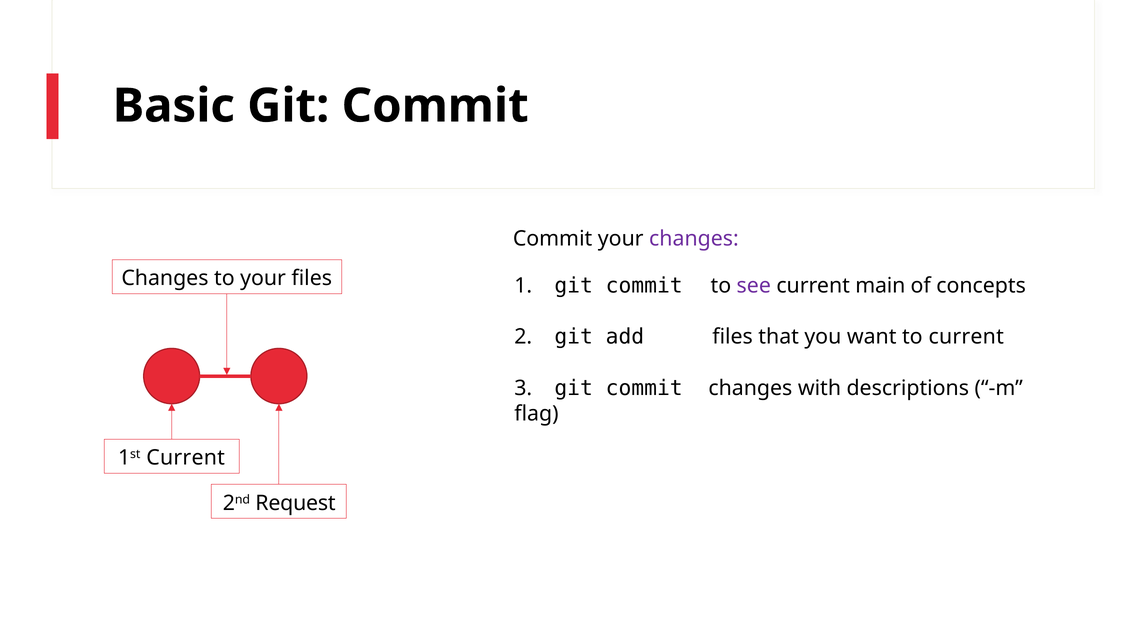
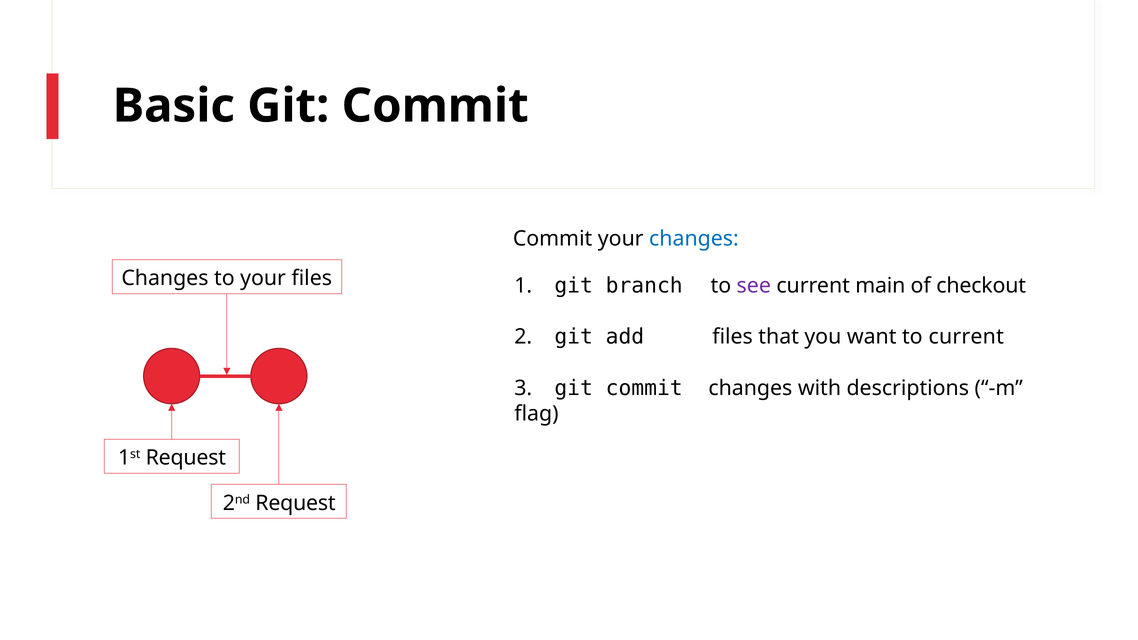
changes at (694, 239) colour: purple -> blue
1 git commit: commit -> branch
concepts: concepts -> checkout
1st Current: Current -> Request
